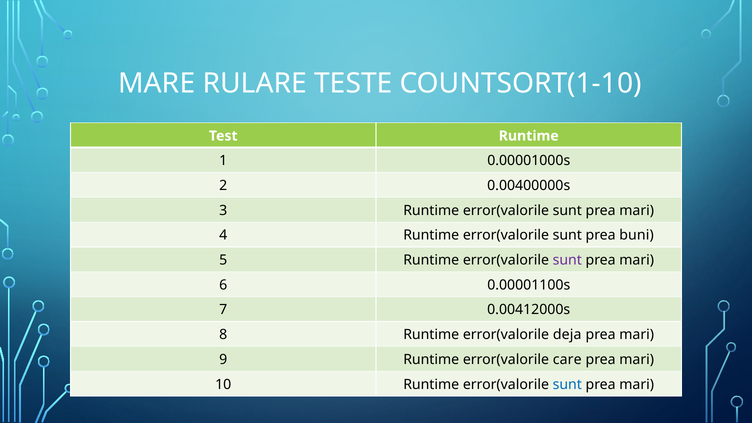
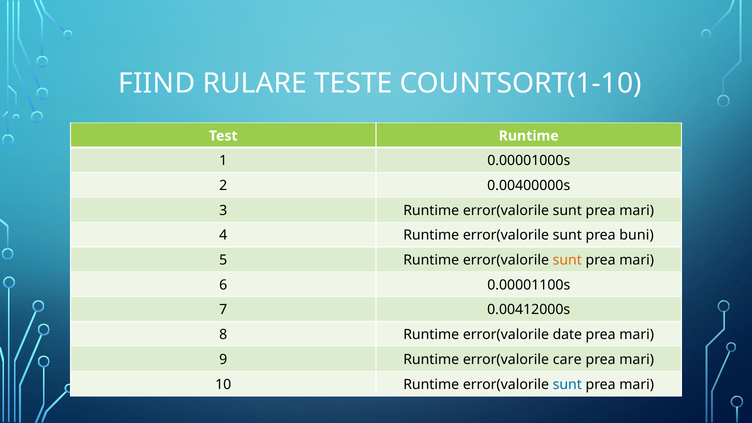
MARE: MARE -> FIIND
sunt at (567, 260) colour: purple -> orange
deja: deja -> date
